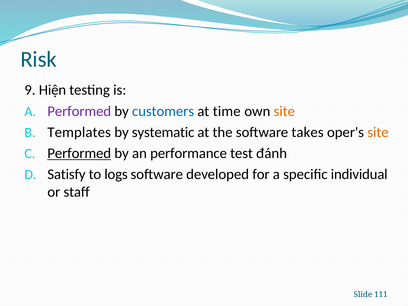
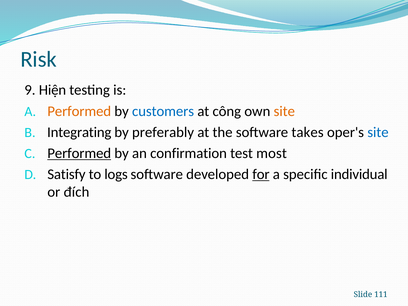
Performed at (79, 111) colour: purple -> orange
time: time -> công
Templates: Templates -> Integrating
systematic: systematic -> preferably
site at (378, 132) colour: orange -> blue
performance: performance -> confirmation
đánh: đánh -> most
for underline: none -> present
staff: staff -> đích
